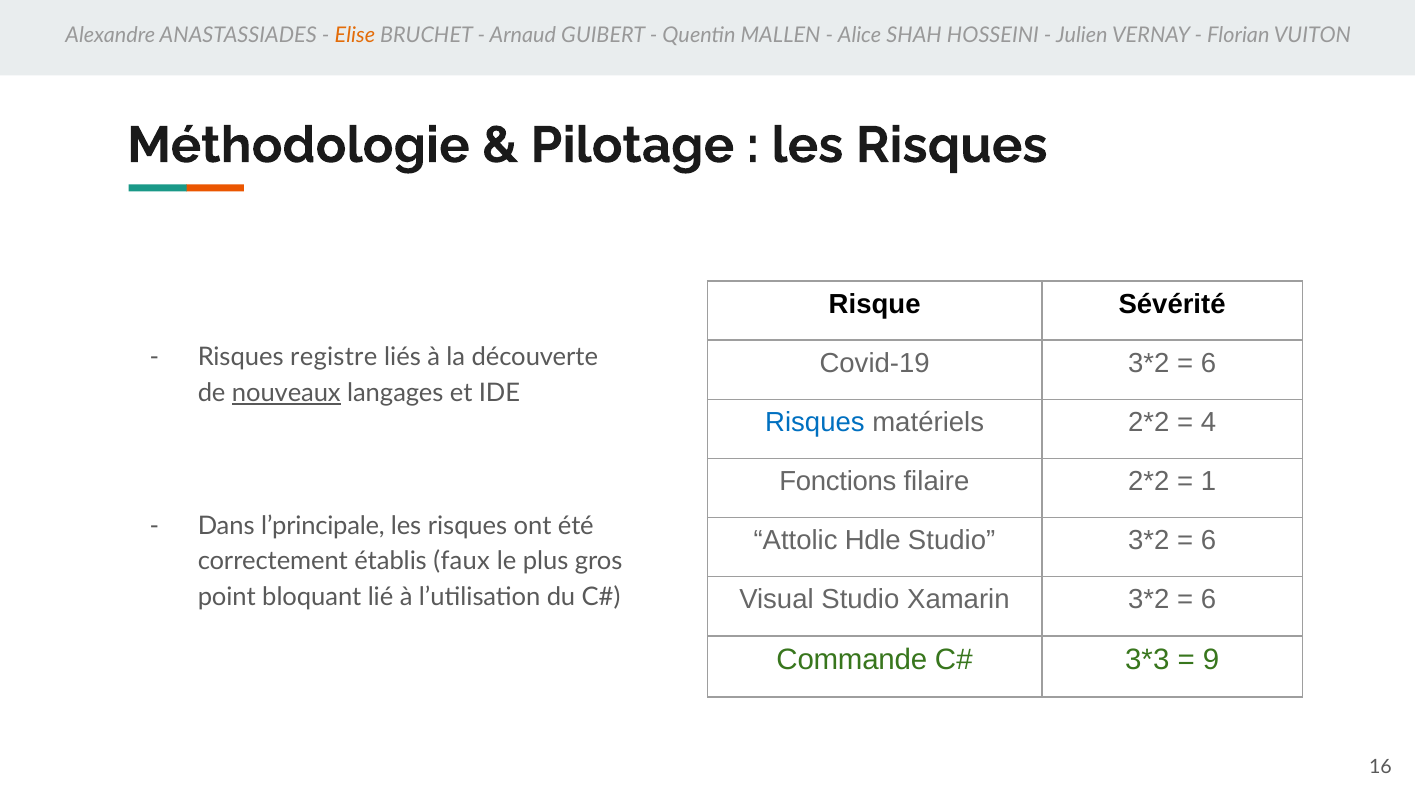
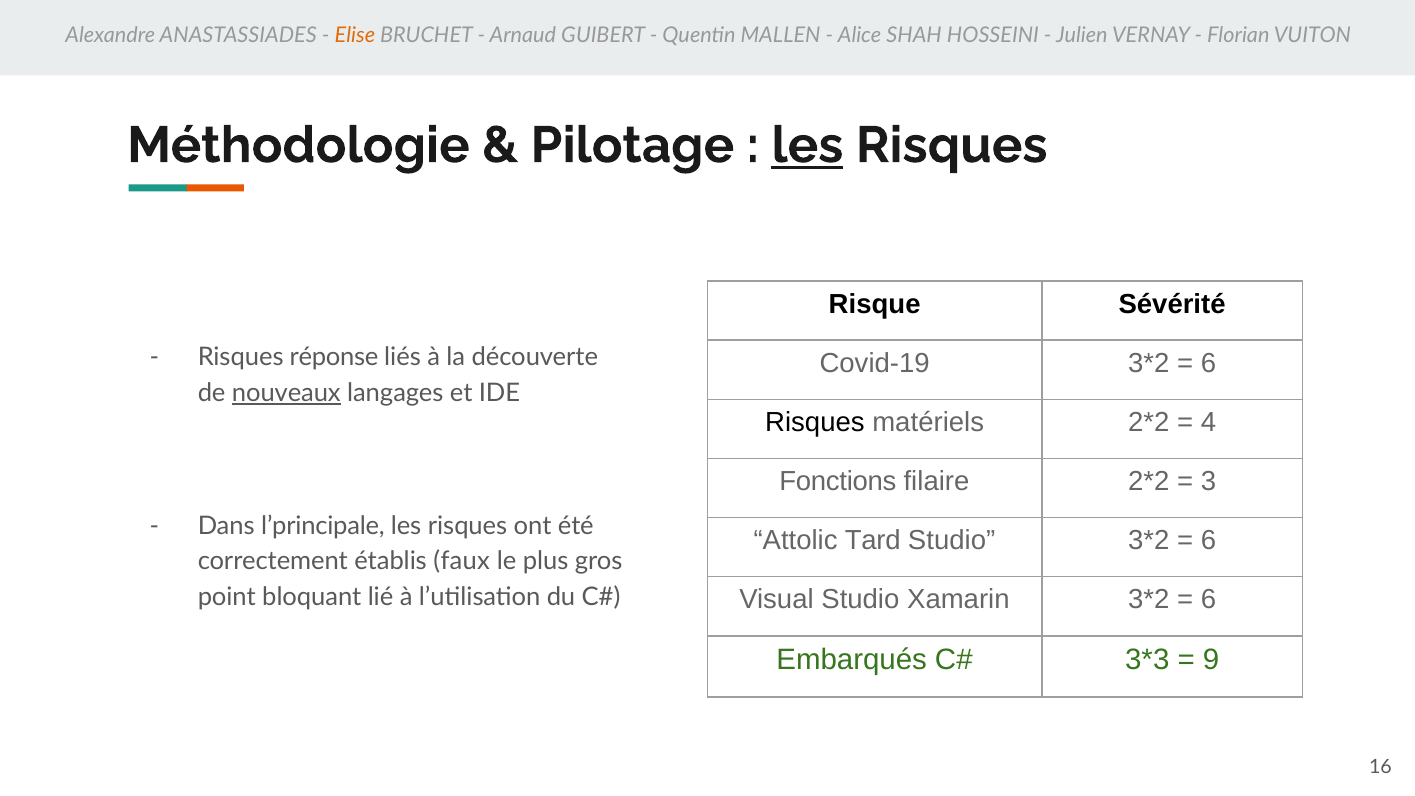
les at (807, 145) underline: none -> present
registre: registre -> réponse
Risques at (815, 422) colour: blue -> black
1: 1 -> 3
Hdle: Hdle -> Tard
Commande: Commande -> Embarqués
